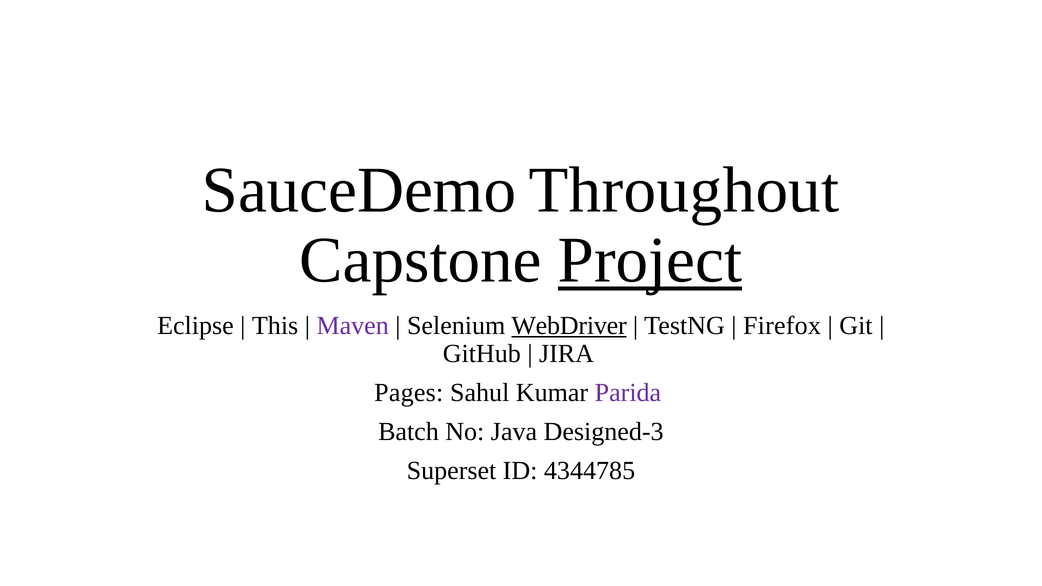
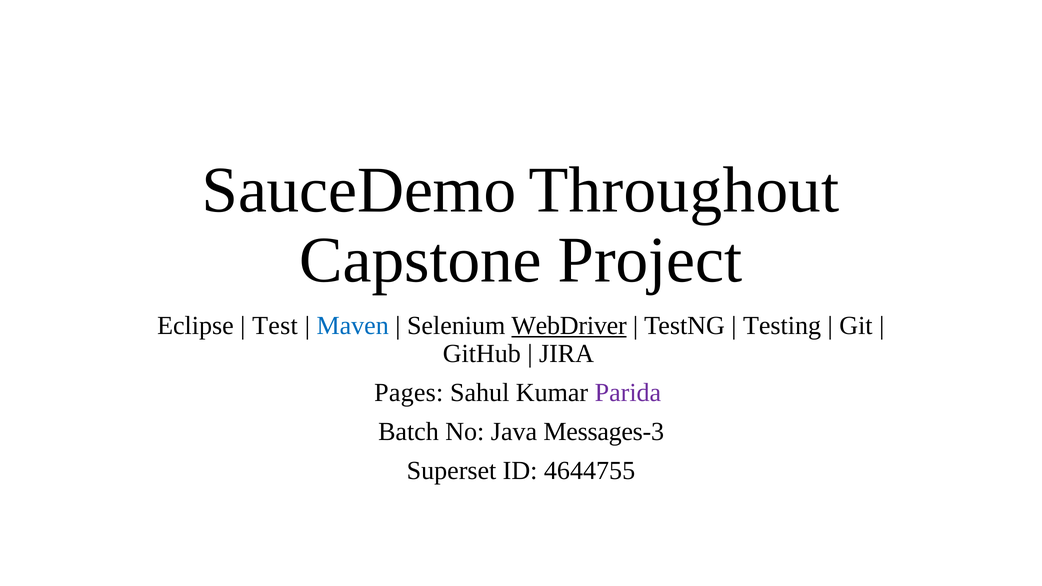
Project underline: present -> none
This: This -> Test
Maven colour: purple -> blue
Firefox: Firefox -> Testing
Designed-3: Designed-3 -> Messages-3
4344785: 4344785 -> 4644755
